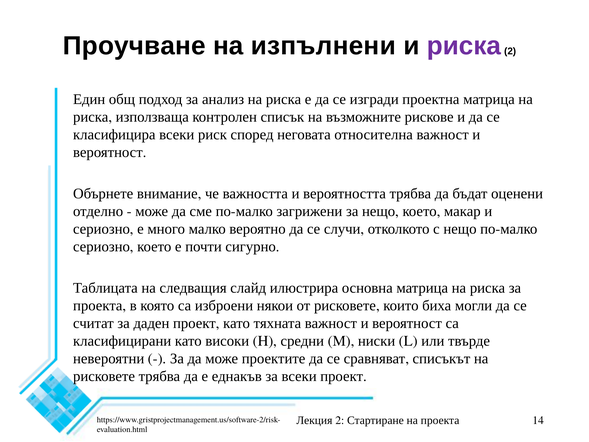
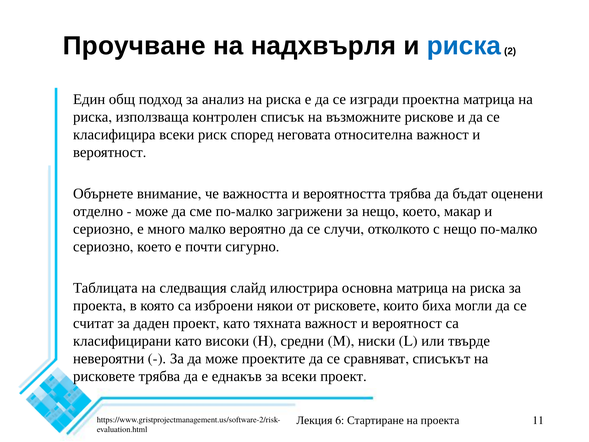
изпълнени: изпълнени -> надхвърля
риска at (464, 46) colour: purple -> blue
Лекция 2: 2 -> 6
14: 14 -> 11
